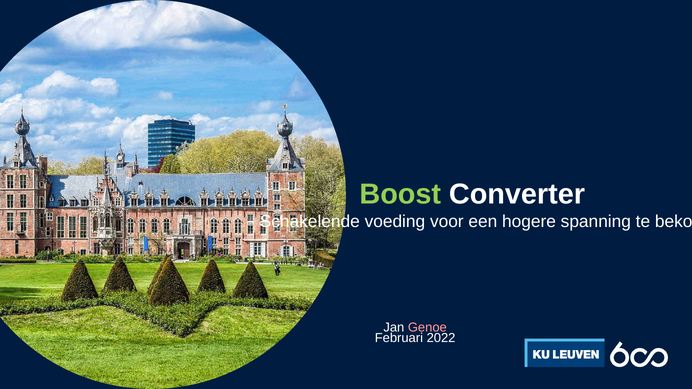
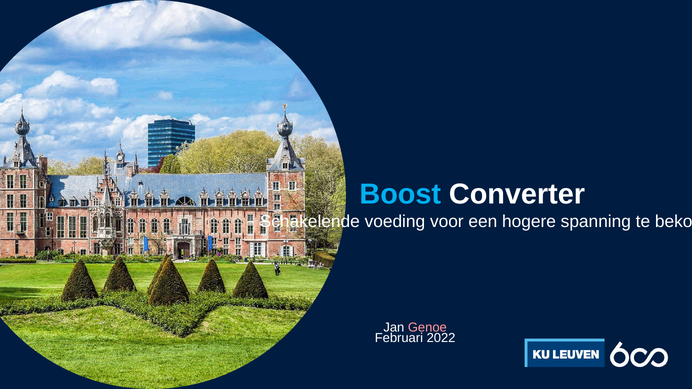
Boost colour: light green -> light blue
